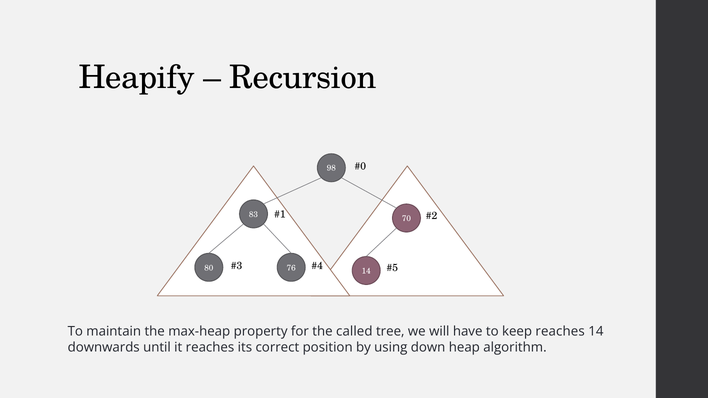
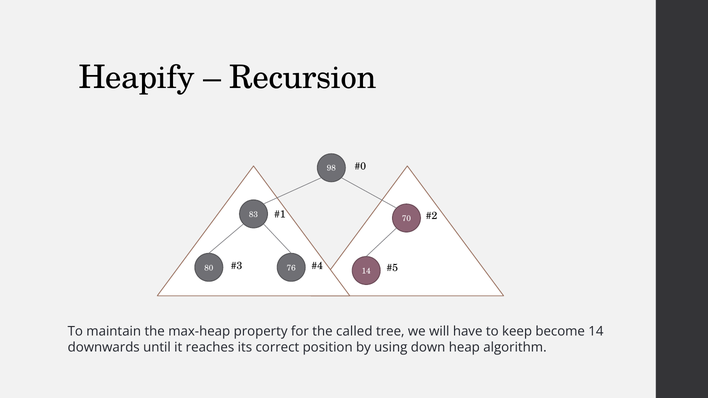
keep reaches: reaches -> become
